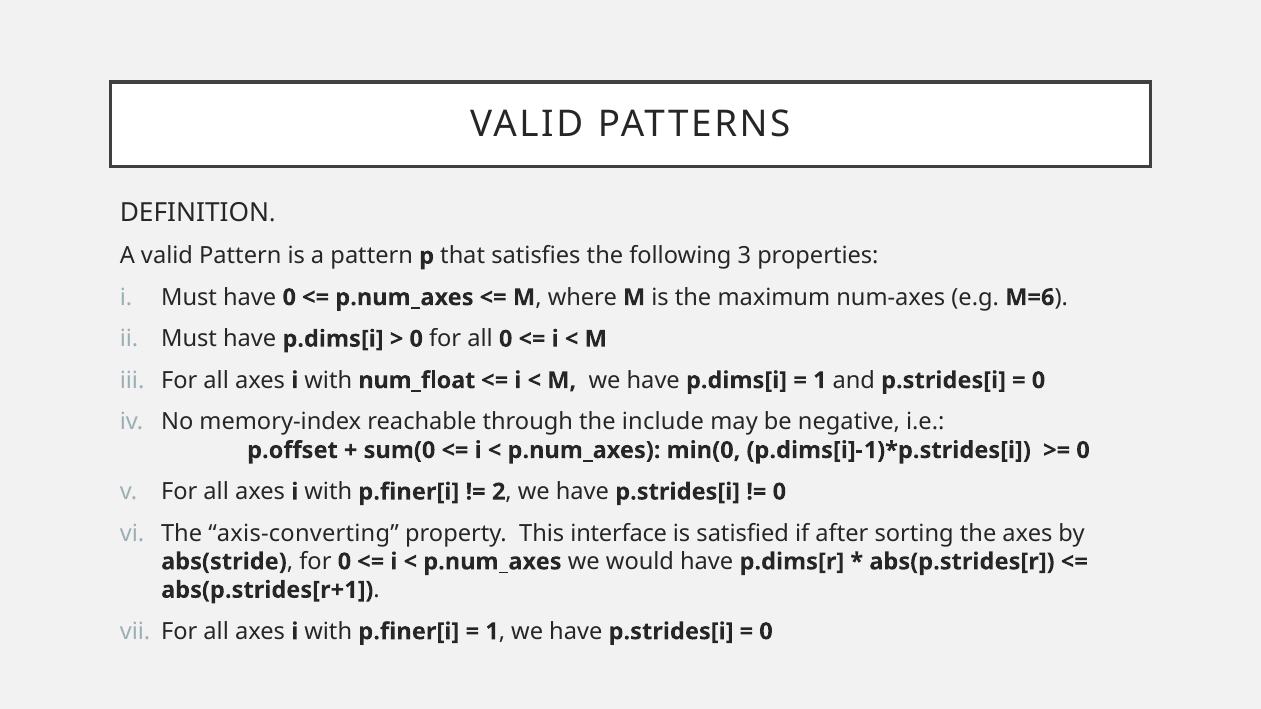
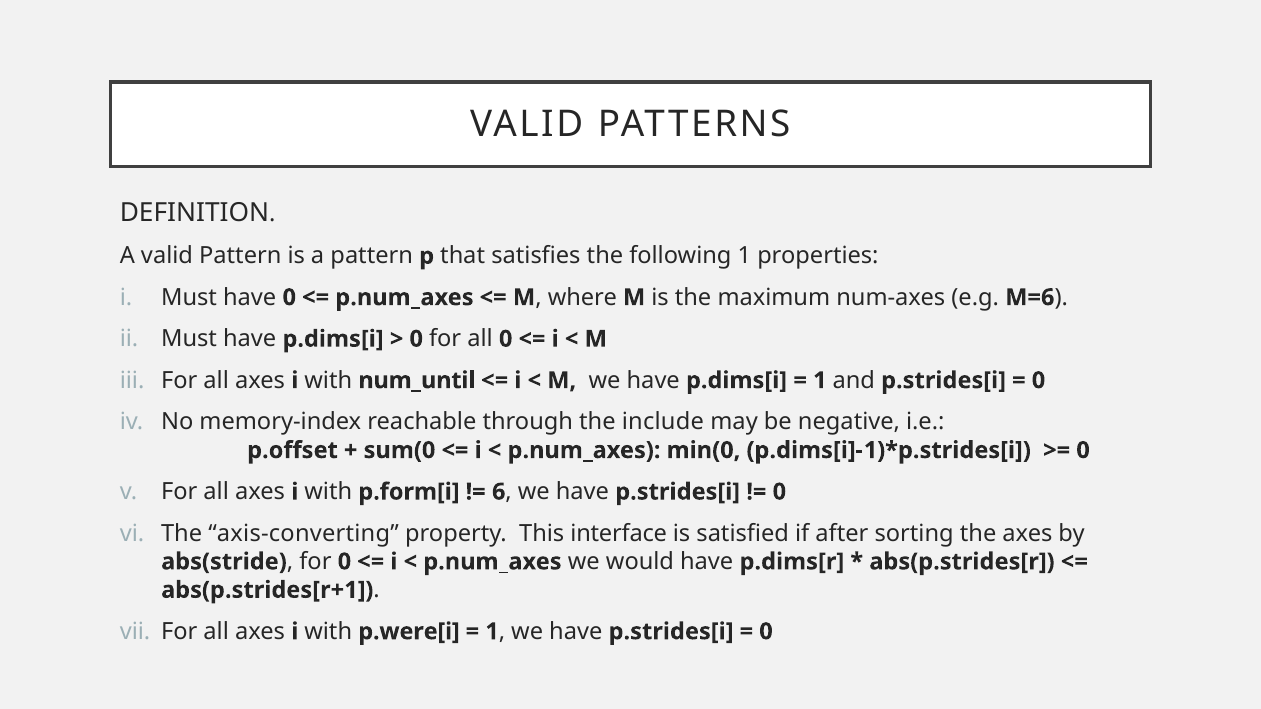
following 3: 3 -> 1
num_float: num_float -> num_until
p.finer[i at (409, 492): p.finer[i -> p.form[i
2: 2 -> 6
p.finer[i at (409, 632): p.finer[i -> p.were[i
